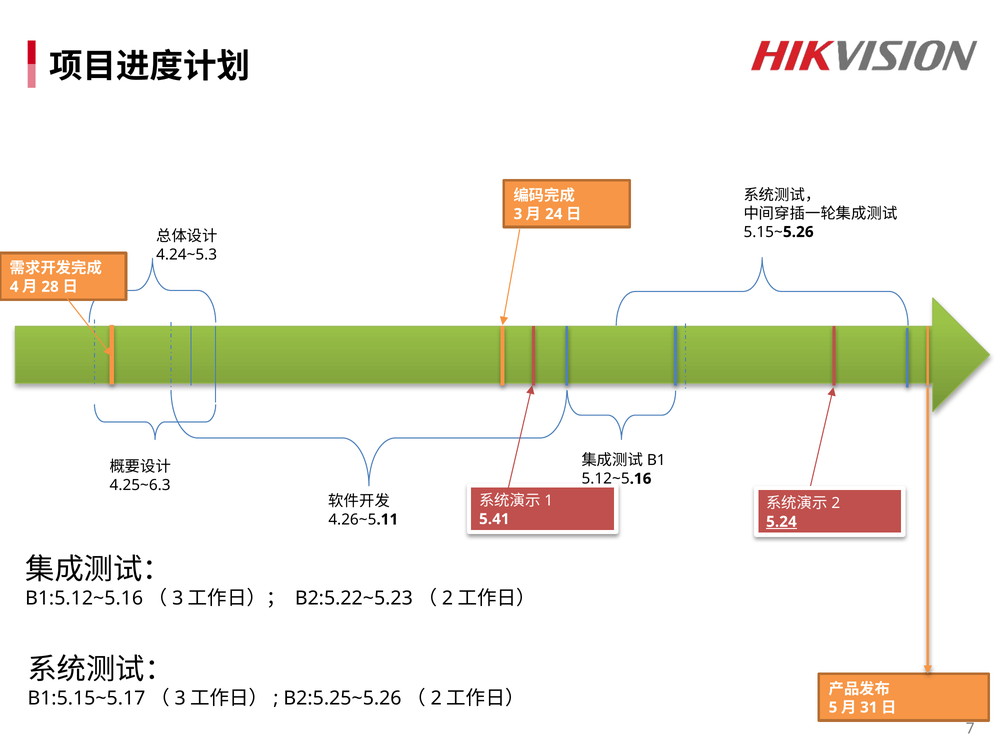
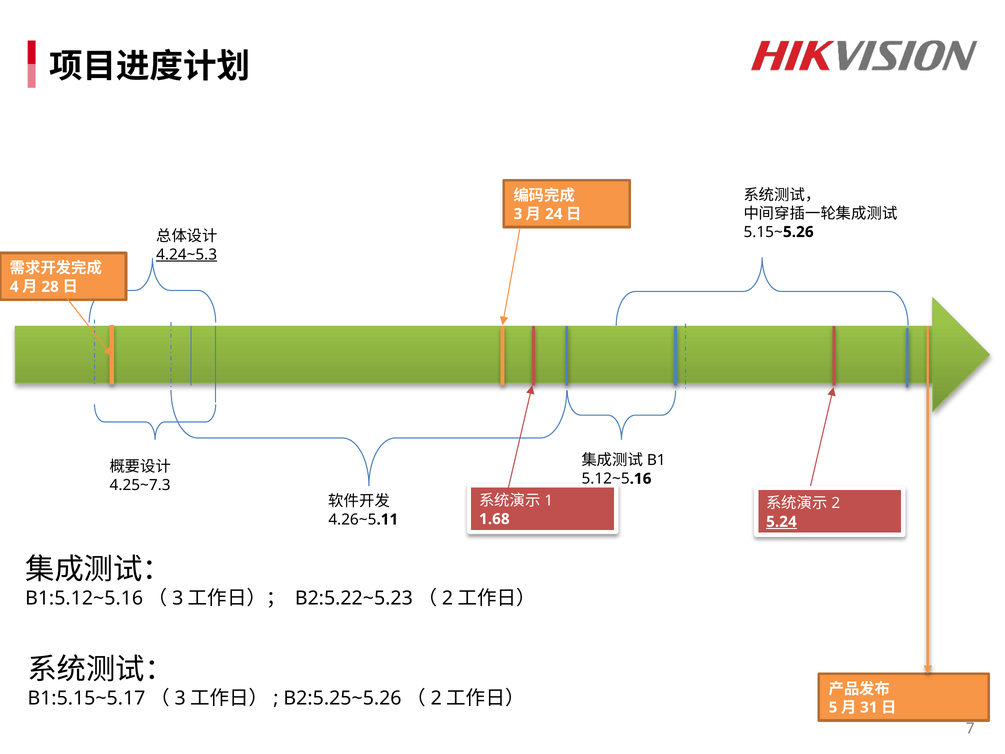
4.24~5.3 underline: none -> present
4.25~6.3: 4.25~6.3 -> 4.25~7.3
5.41: 5.41 -> 1.68
